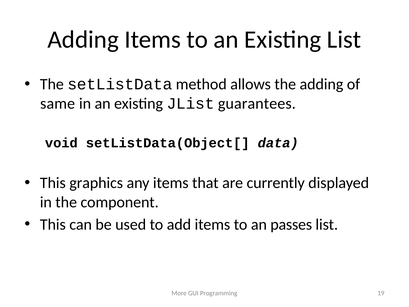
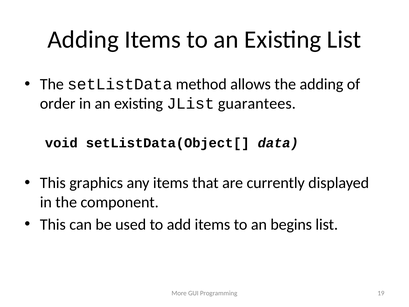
same: same -> order
passes: passes -> begins
